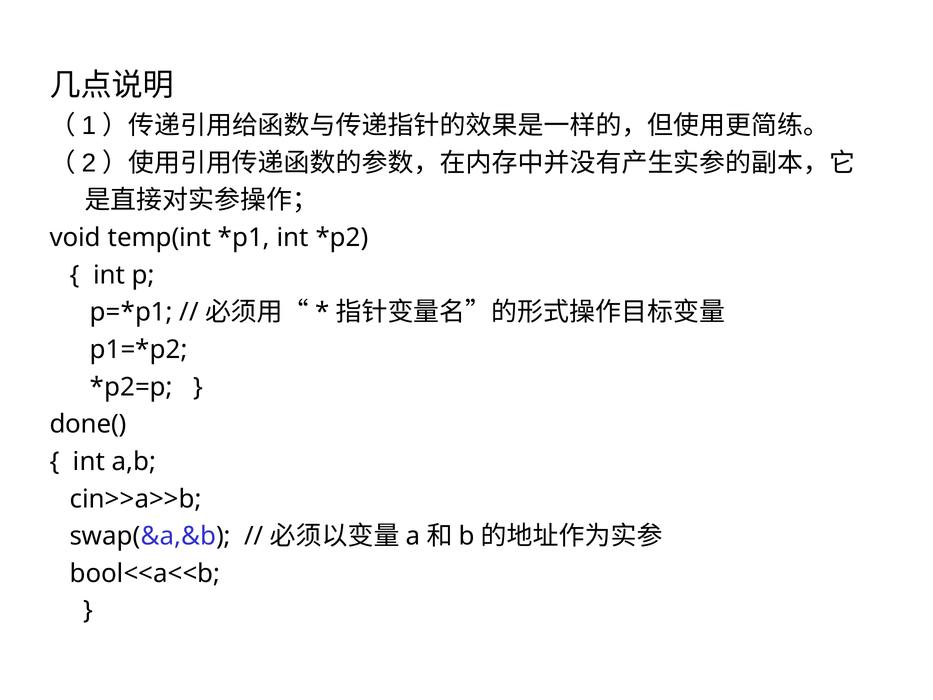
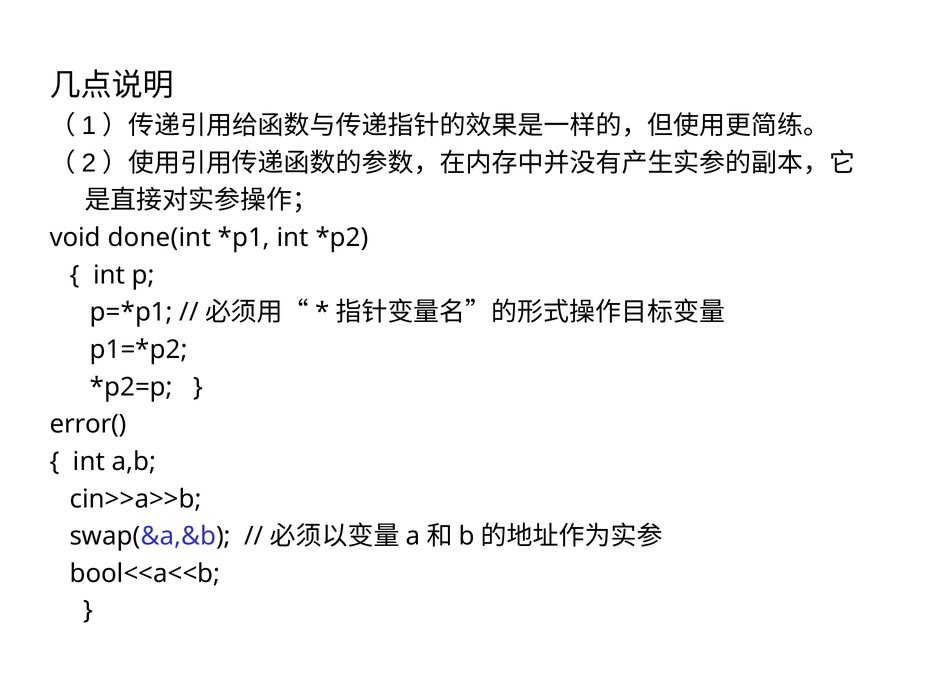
temp(int: temp(int -> done(int
done(: done( -> error(
